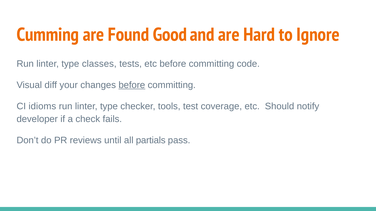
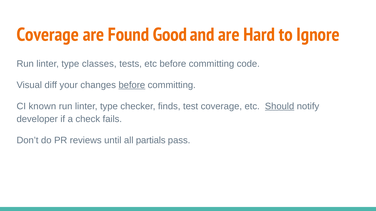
Cumming at (48, 35): Cumming -> Coverage
idioms: idioms -> known
tools: tools -> finds
Should underline: none -> present
